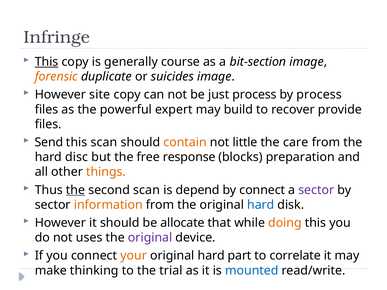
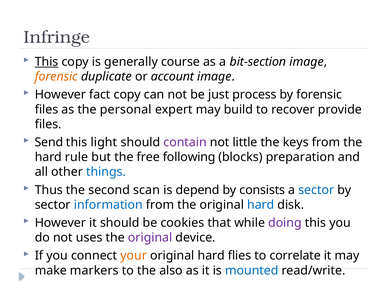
suicides: suicides -> account
site: site -> fact
by process: process -> forensic
powerful: powerful -> personal
this scan: scan -> light
contain colour: orange -> purple
care: care -> keys
disc: disc -> rule
response: response -> following
things colour: orange -> blue
the at (76, 190) underline: present -> none
by connect: connect -> consists
sector at (316, 190) colour: purple -> blue
information colour: orange -> blue
allocate: allocate -> cookies
doing colour: orange -> purple
part: part -> flies
thinking: thinking -> markers
trial: trial -> also
